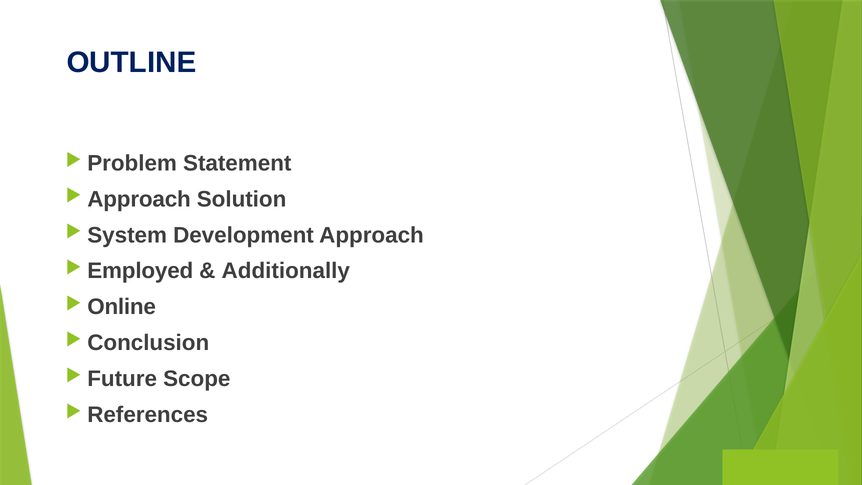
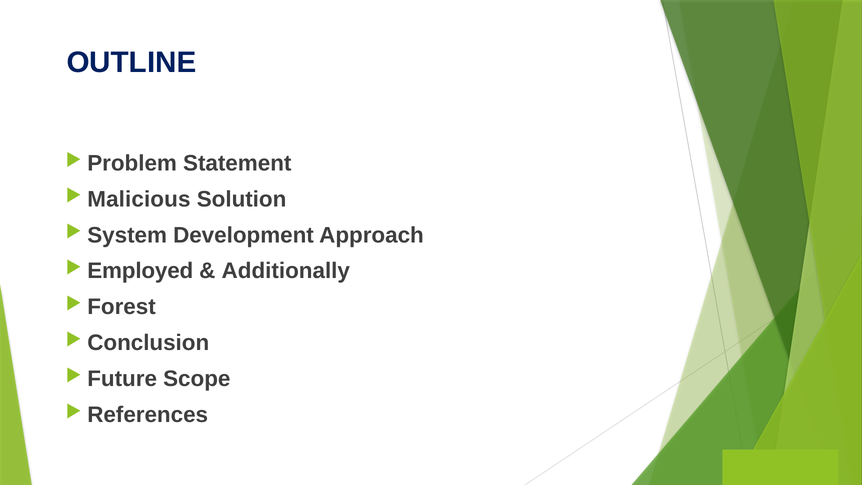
Approach at (139, 199): Approach -> Malicious
Online: Online -> Forest
